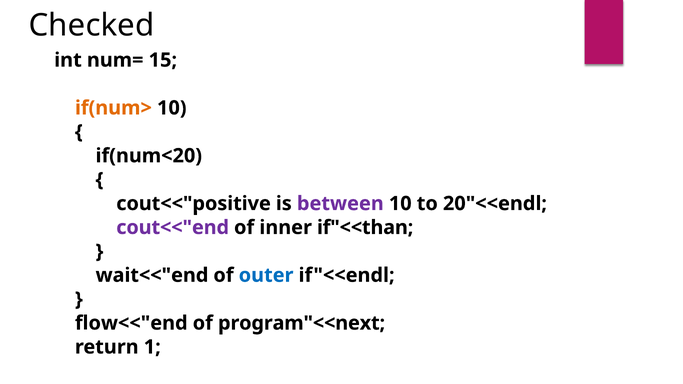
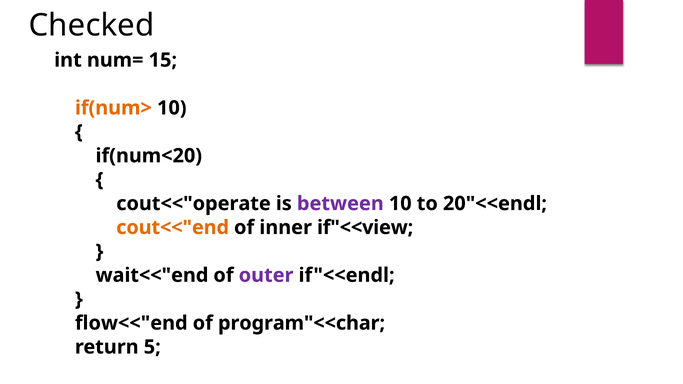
cout<<"positive: cout<<"positive -> cout<<"operate
cout<<"end colour: purple -> orange
if"<<than: if"<<than -> if"<<view
outer colour: blue -> purple
program"<<next: program"<<next -> program"<<char
1: 1 -> 5
